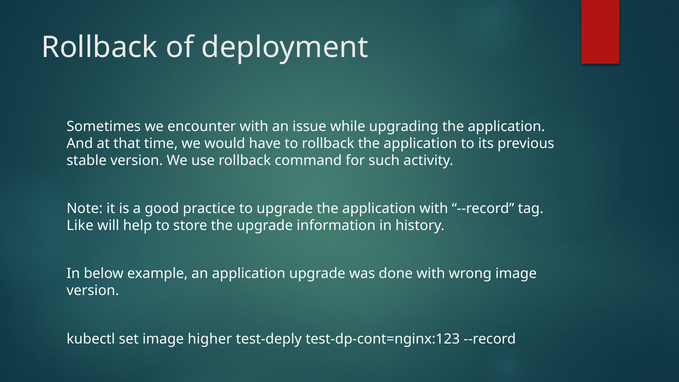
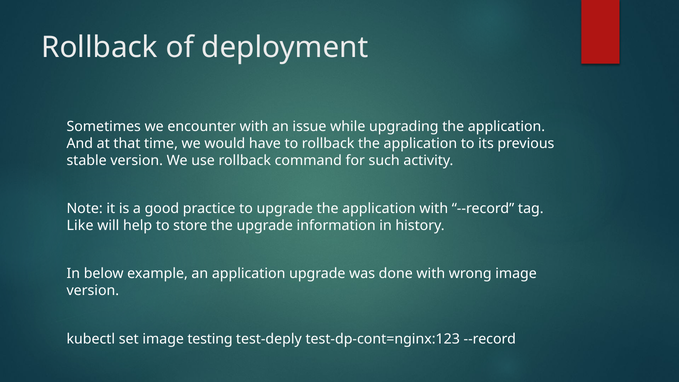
higher: higher -> testing
